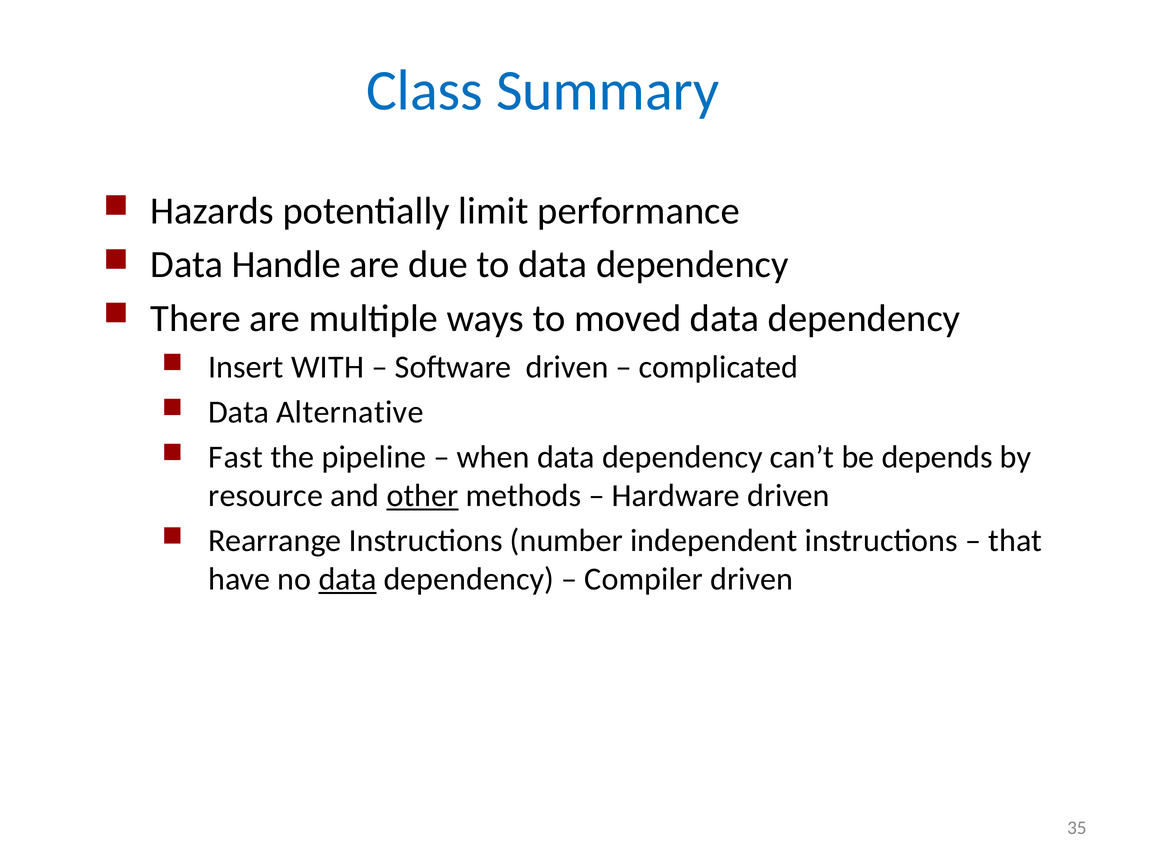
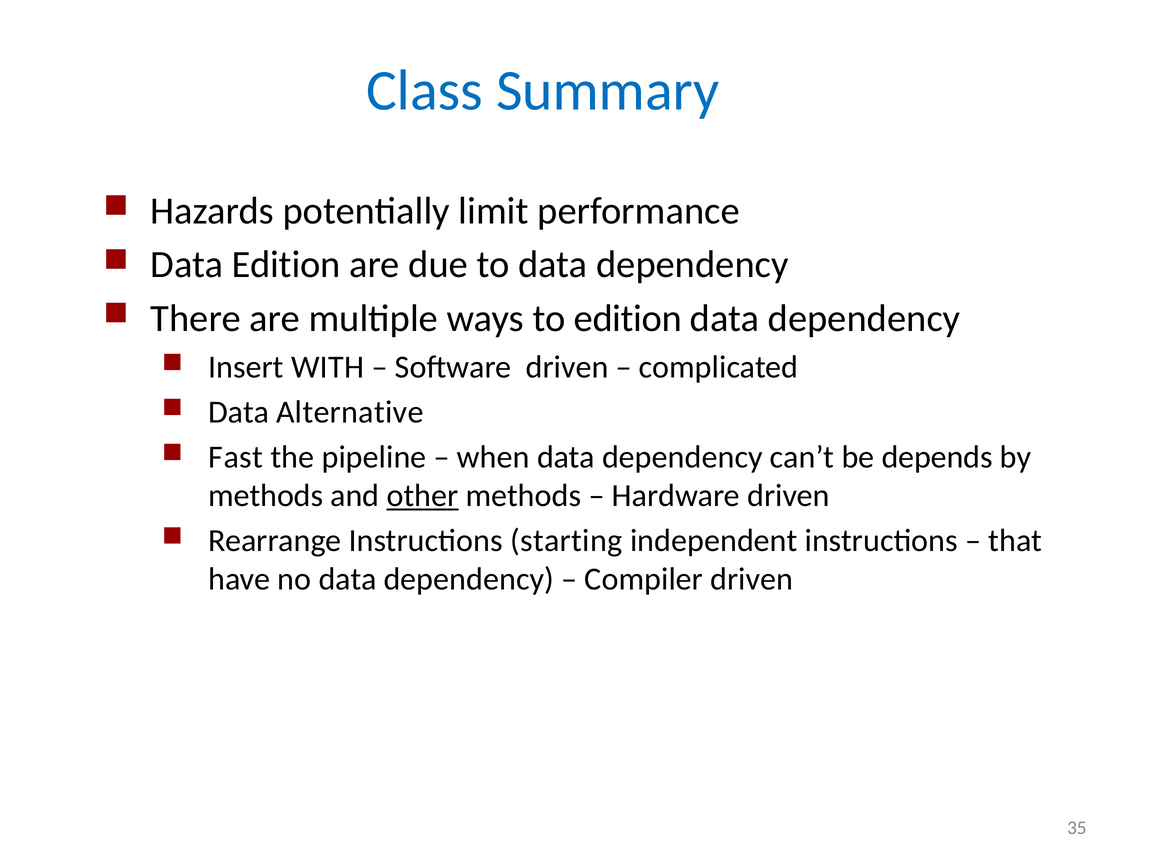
Data Handle: Handle -> Edition
to moved: moved -> edition
resource at (266, 496): resource -> methods
number: number -> starting
data at (348, 579) underline: present -> none
